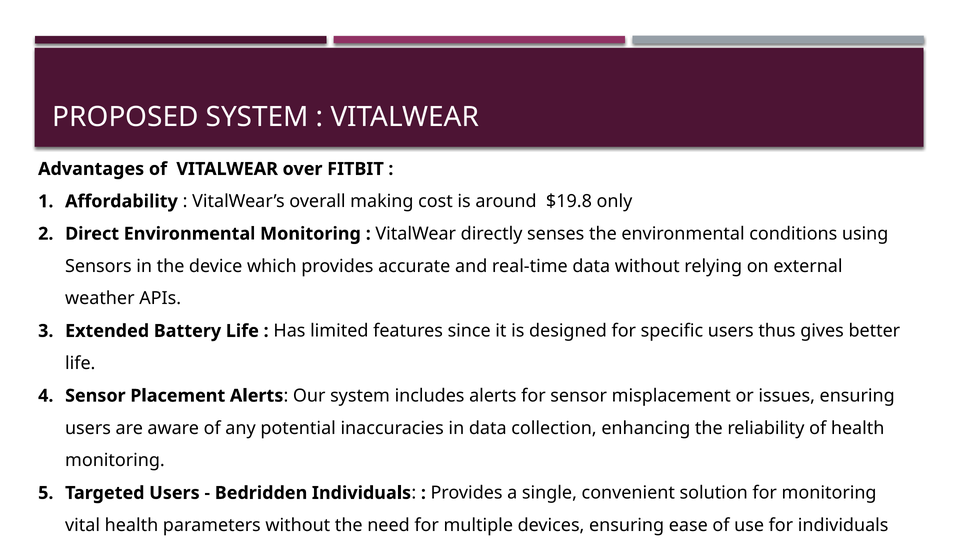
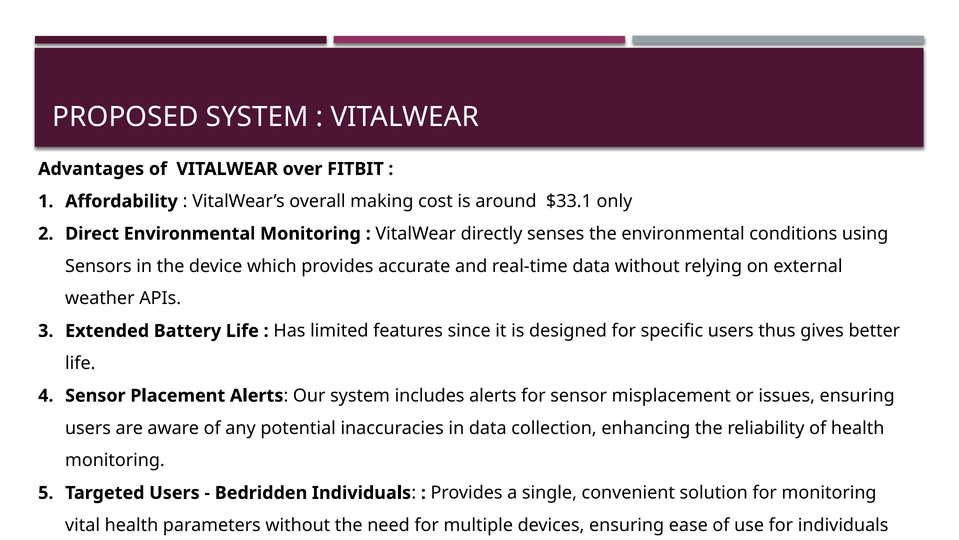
$19.8: $19.8 -> $33.1
